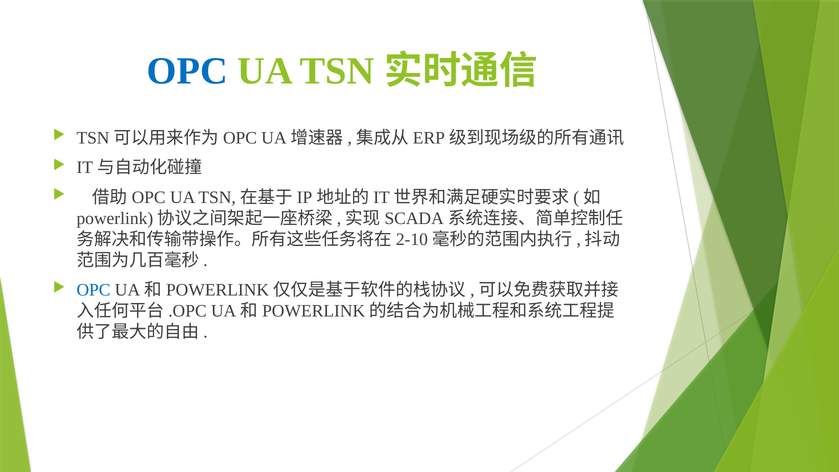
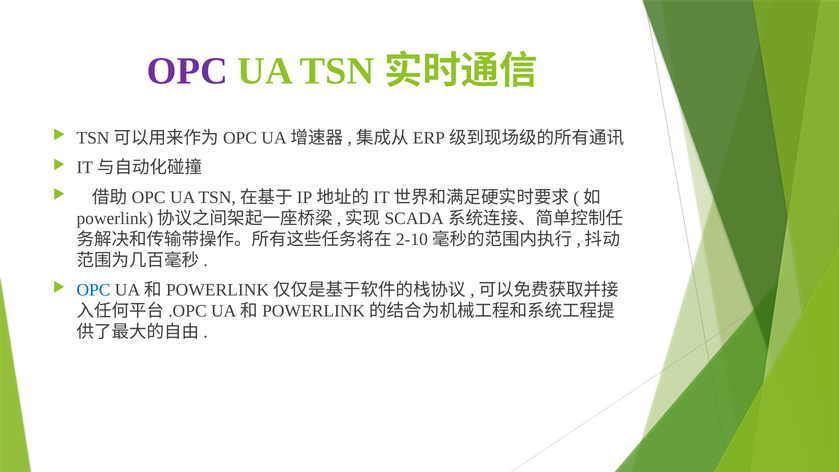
OPC at (187, 71) colour: blue -> purple
